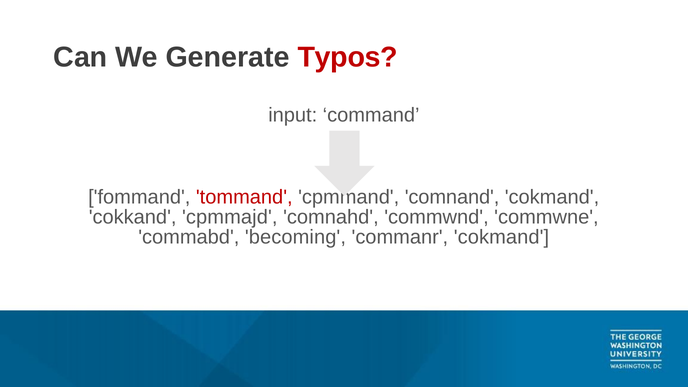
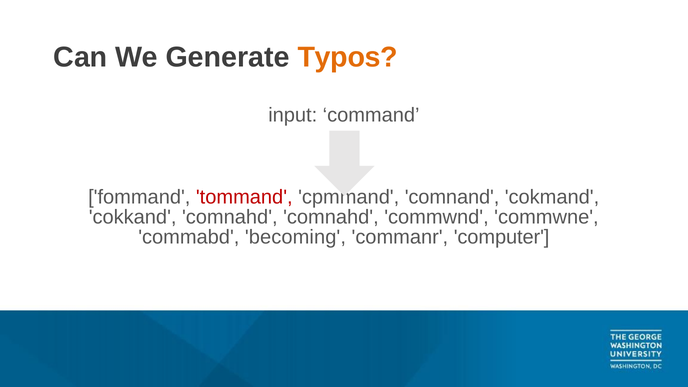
Typos colour: red -> orange
cokkand cpmmajd: cpmmajd -> comnahd
commanr cokmand: cokmand -> computer
